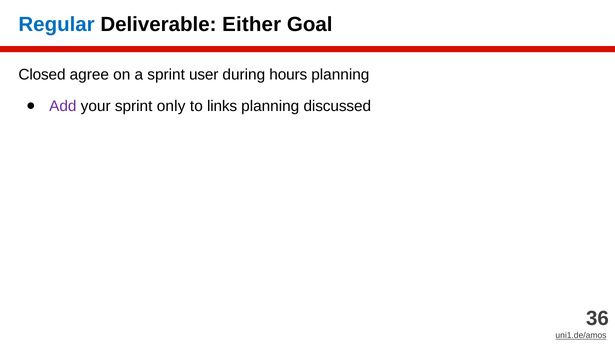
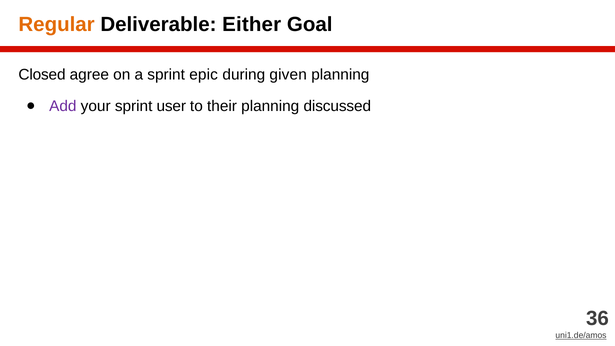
Regular colour: blue -> orange
user: user -> epic
hours: hours -> given
only: only -> user
links: links -> their
